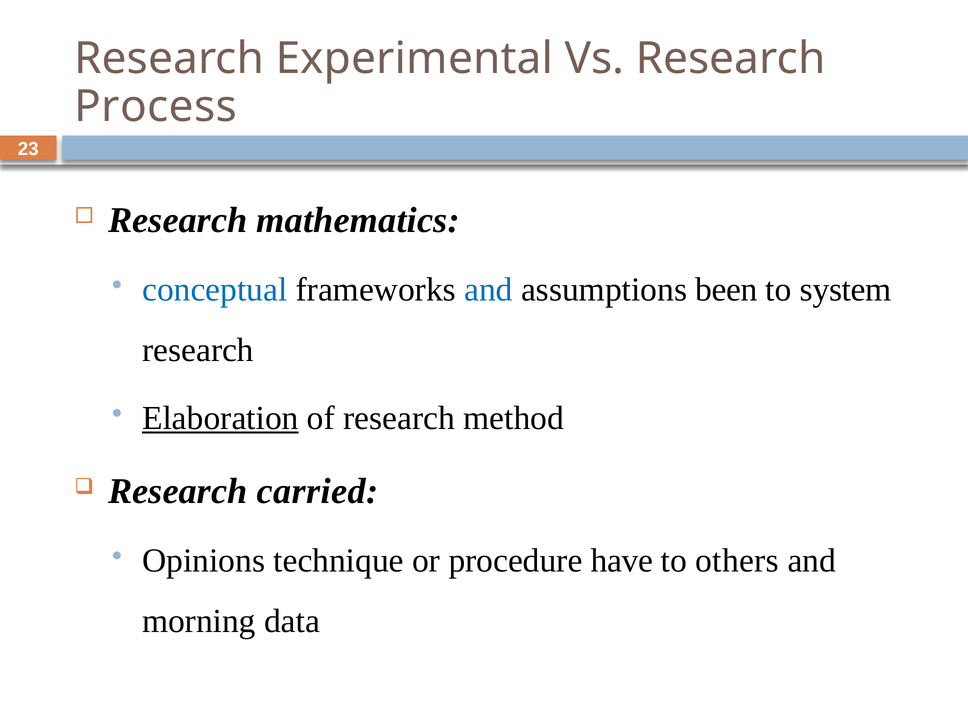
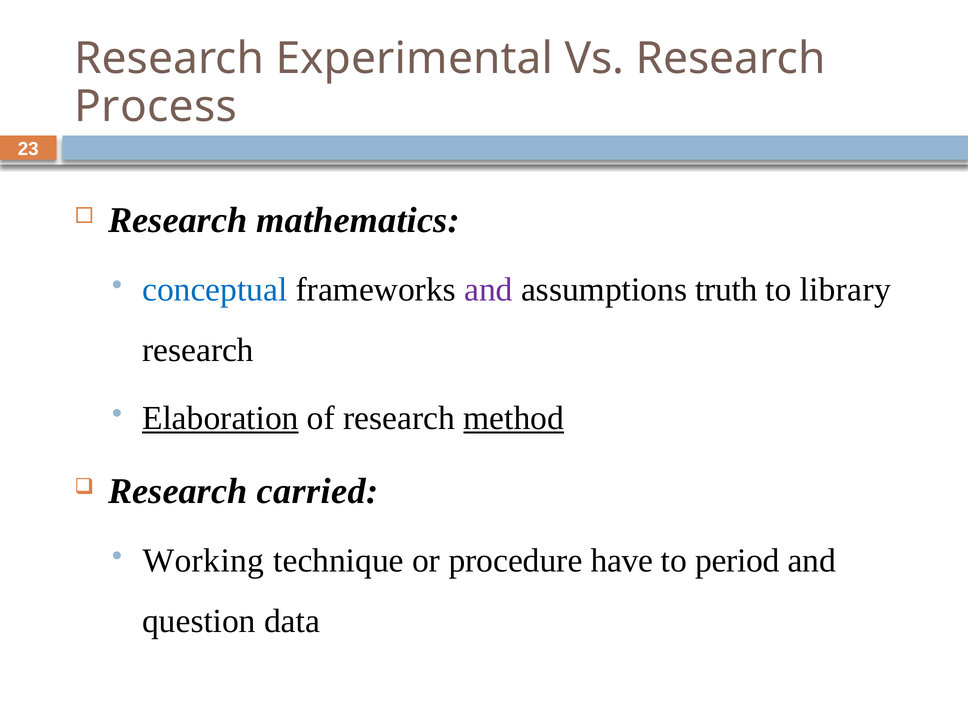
and at (489, 290) colour: blue -> purple
been: been -> truth
system: system -> library
method underline: none -> present
Opinions: Opinions -> Working
others: others -> period
morning: morning -> question
